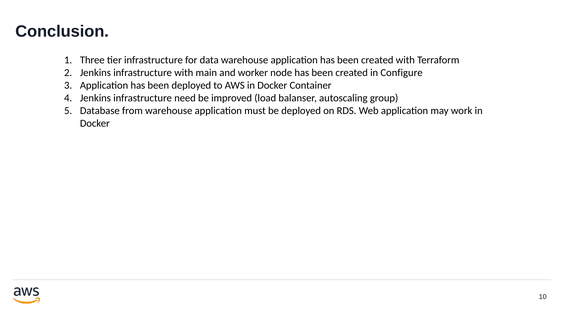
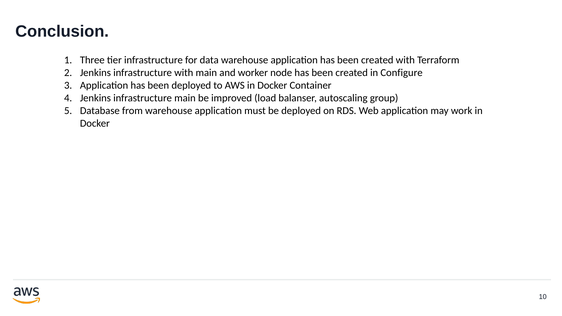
infrastructure need: need -> main
